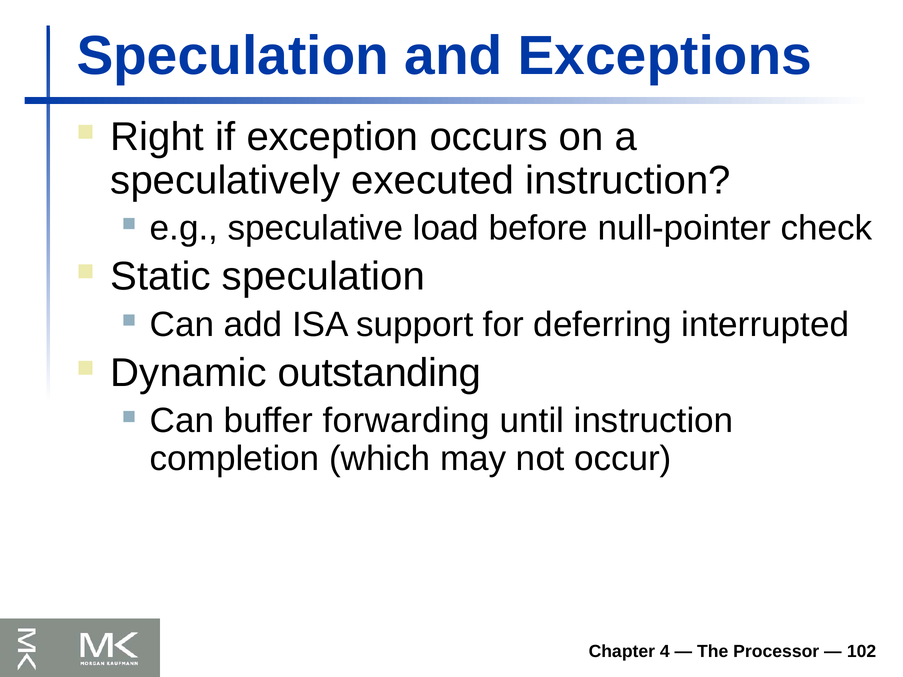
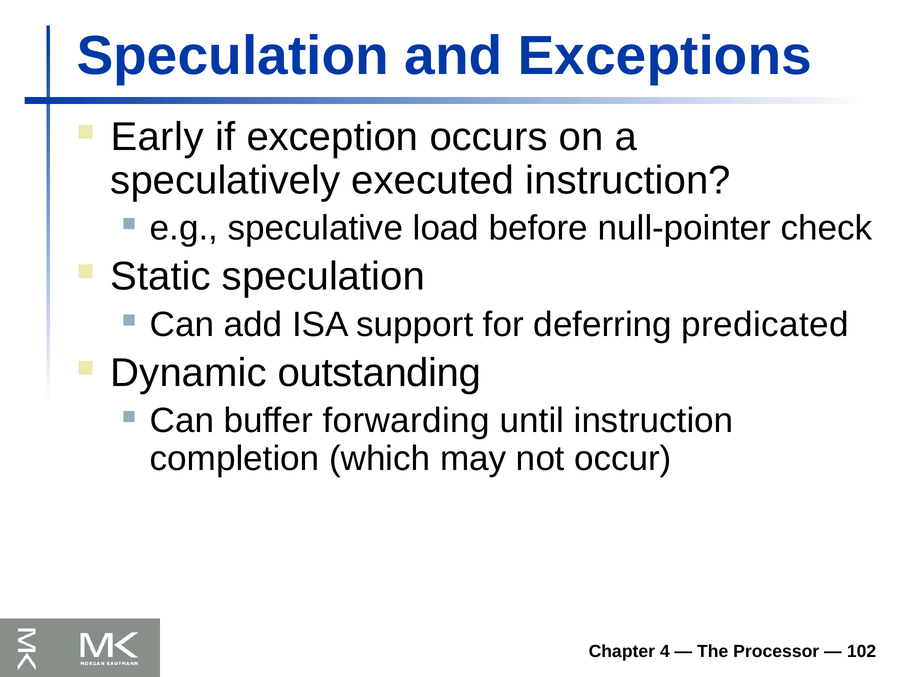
Right: Right -> Early
interrupted: interrupted -> predicated
